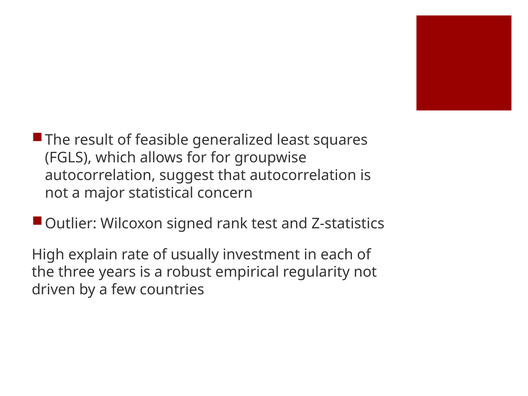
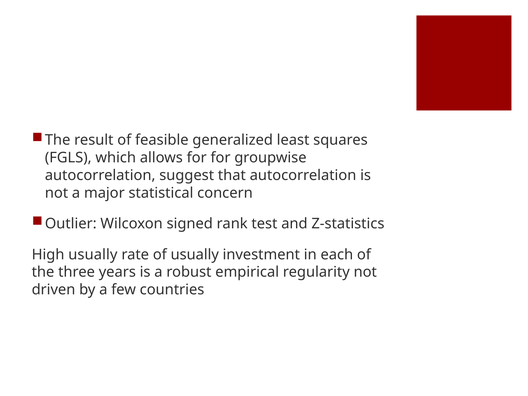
High explain: explain -> usually
